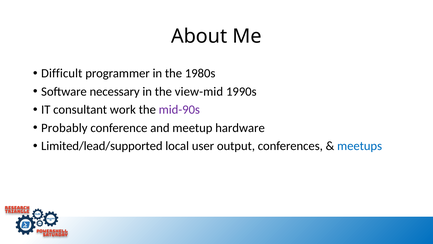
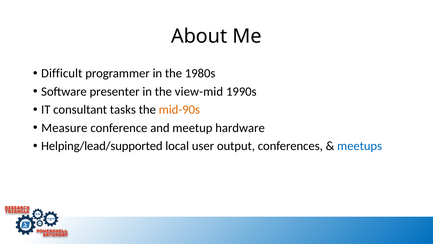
necessary: necessary -> presenter
work: work -> tasks
mid-90s colour: purple -> orange
Probably: Probably -> Measure
Limited/lead/supported: Limited/lead/supported -> Helping/lead/supported
